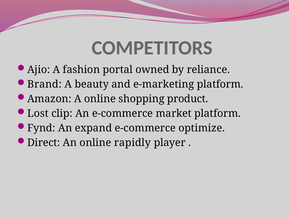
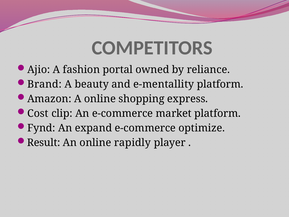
e-marketing: e-marketing -> e-mentallity
product: product -> express
Lost: Lost -> Cost
Direct: Direct -> Result
